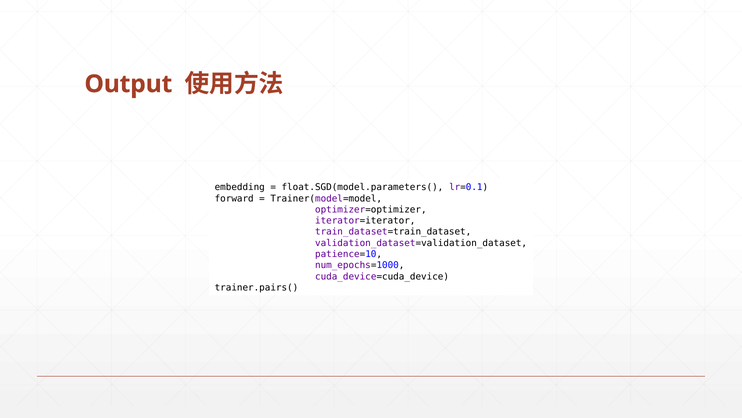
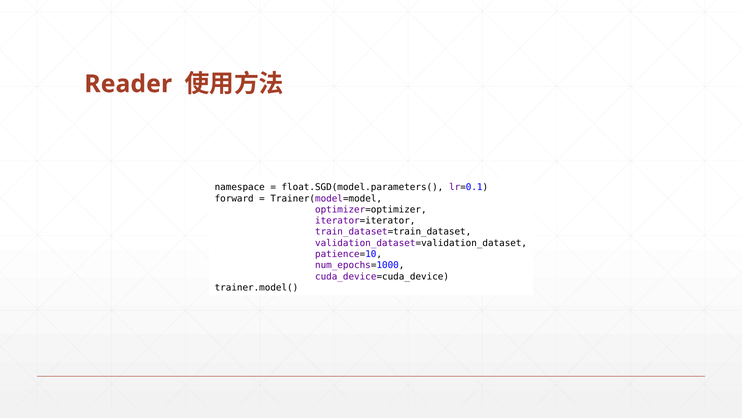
Output: Output -> Reader
embedding: embedding -> namespace
trainer.pairs(: trainer.pairs( -> trainer.model(
